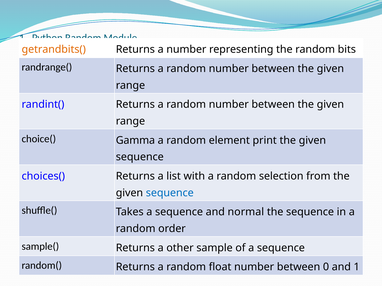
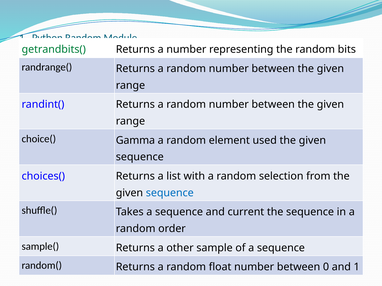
getrandbits( colour: orange -> green
print: print -> used
normal: normal -> current
